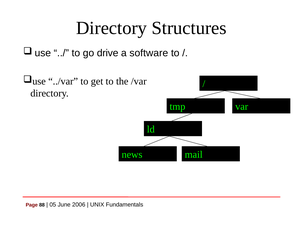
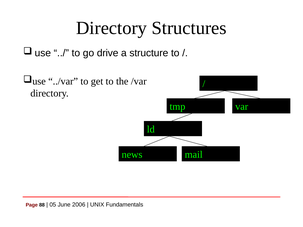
software: software -> structure
